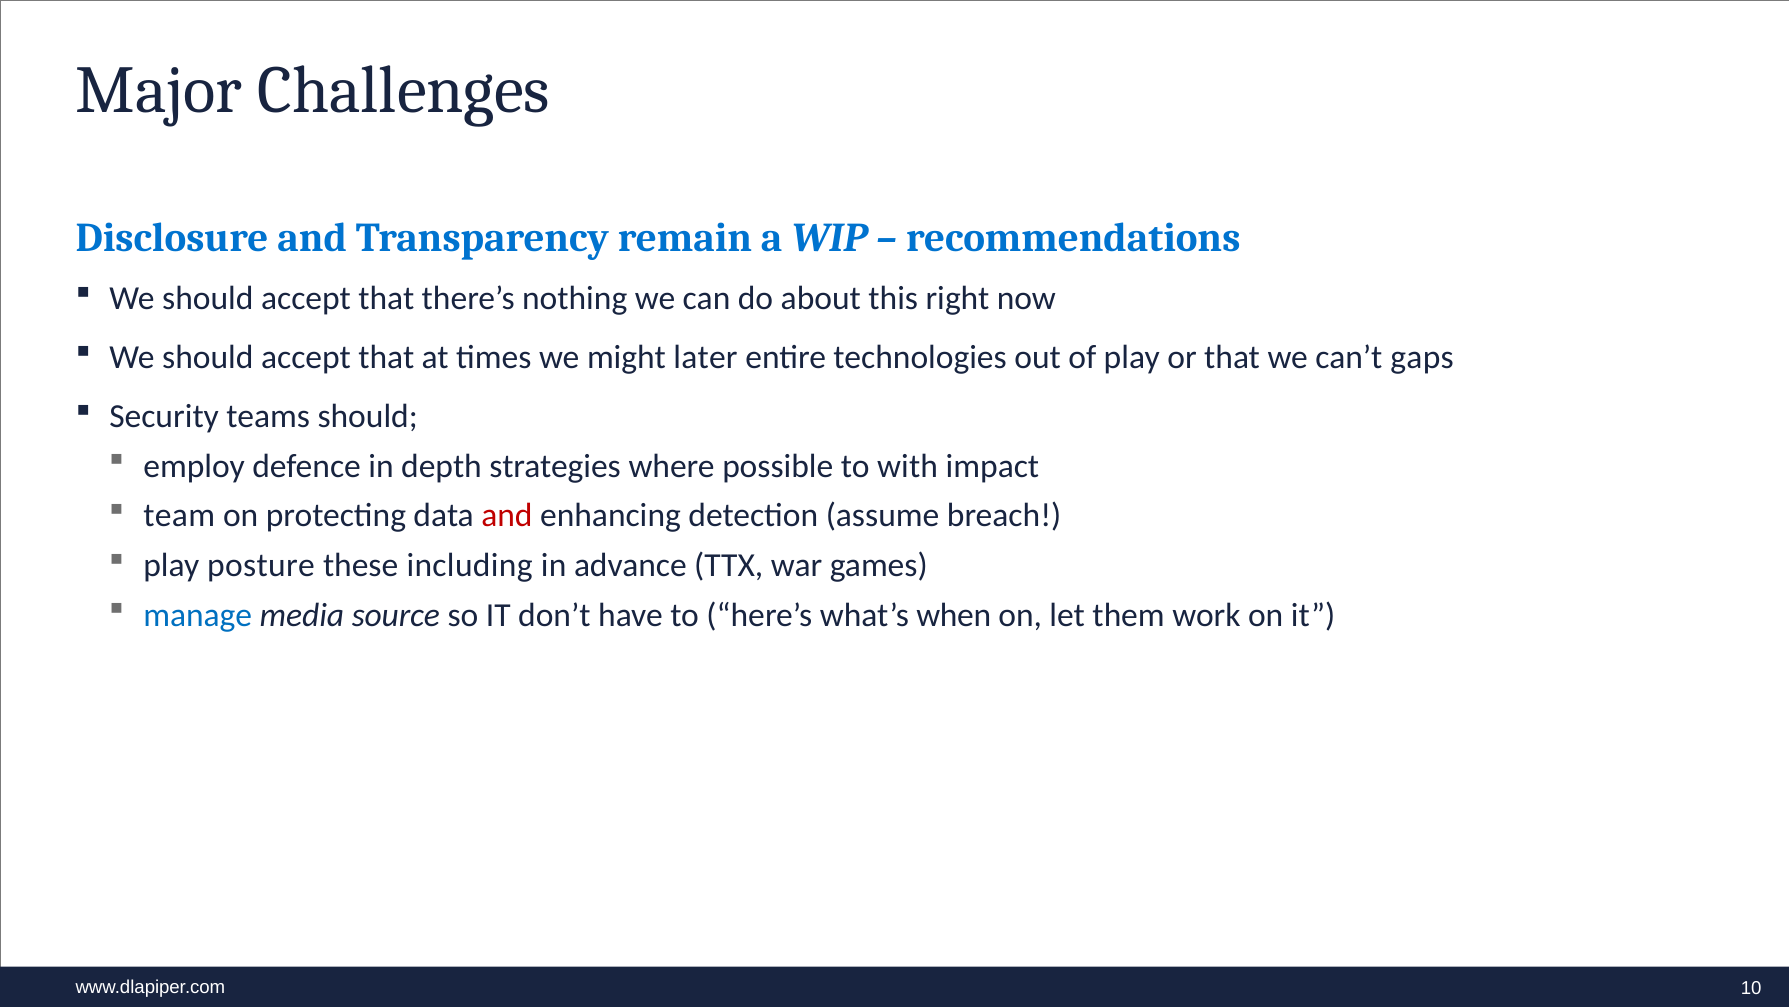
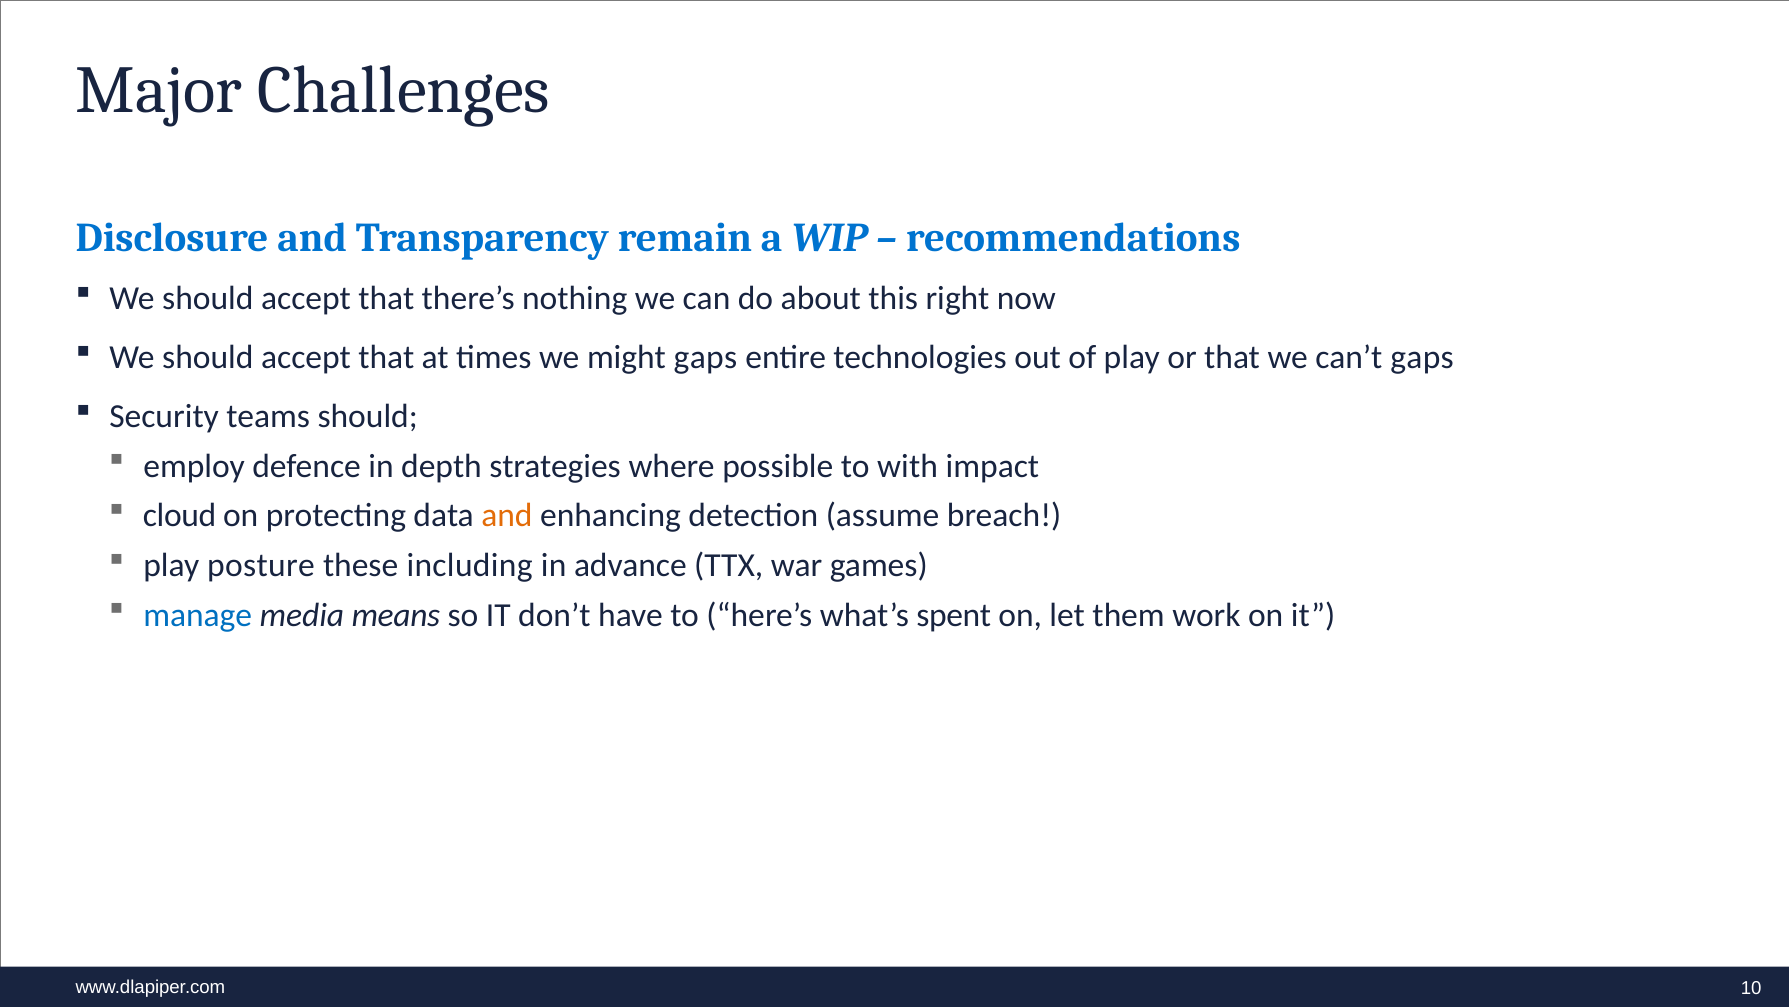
might later: later -> gaps
team: team -> cloud
and at (507, 516) colour: red -> orange
source: source -> means
when: when -> spent
